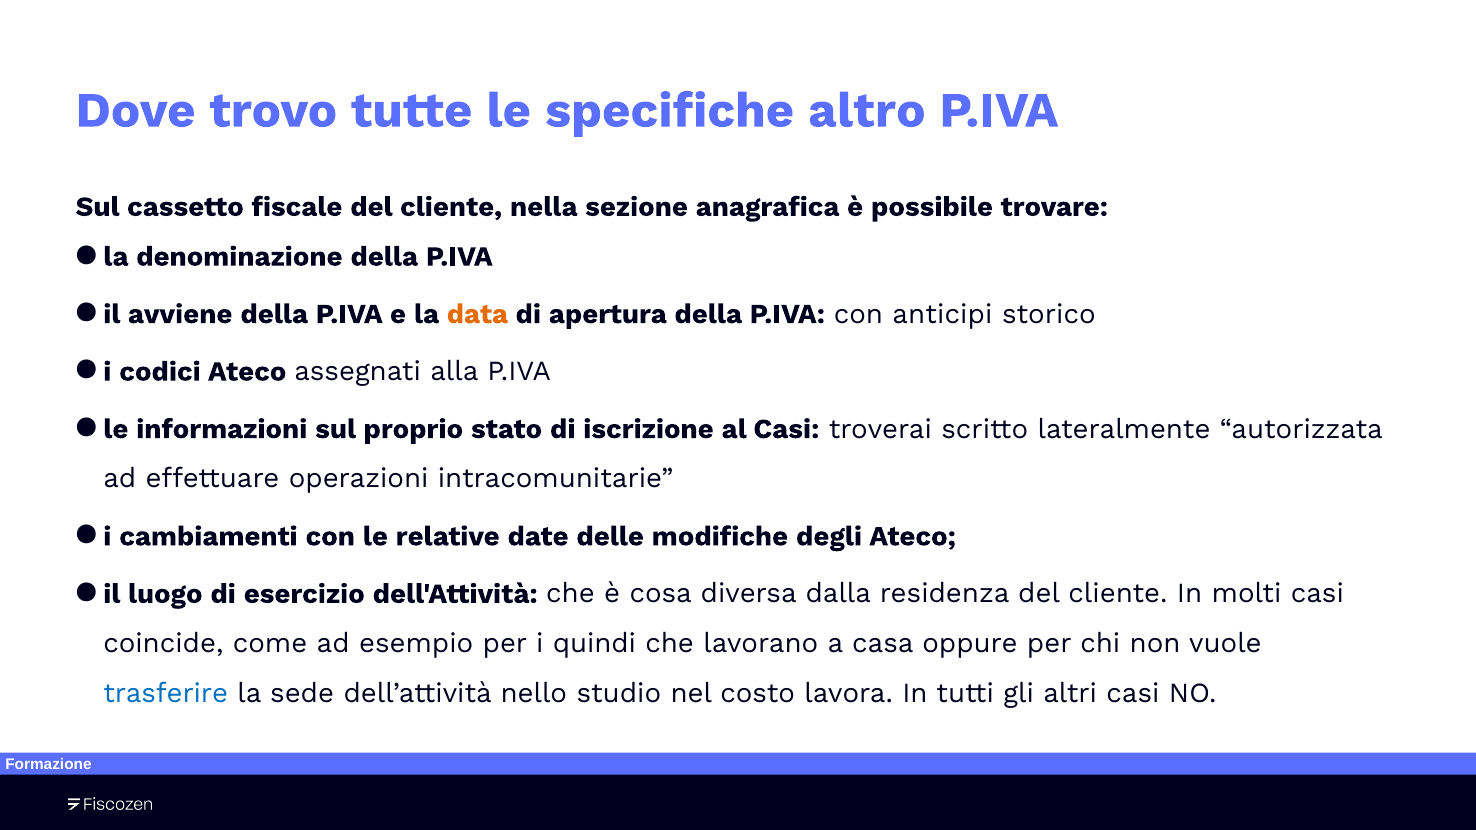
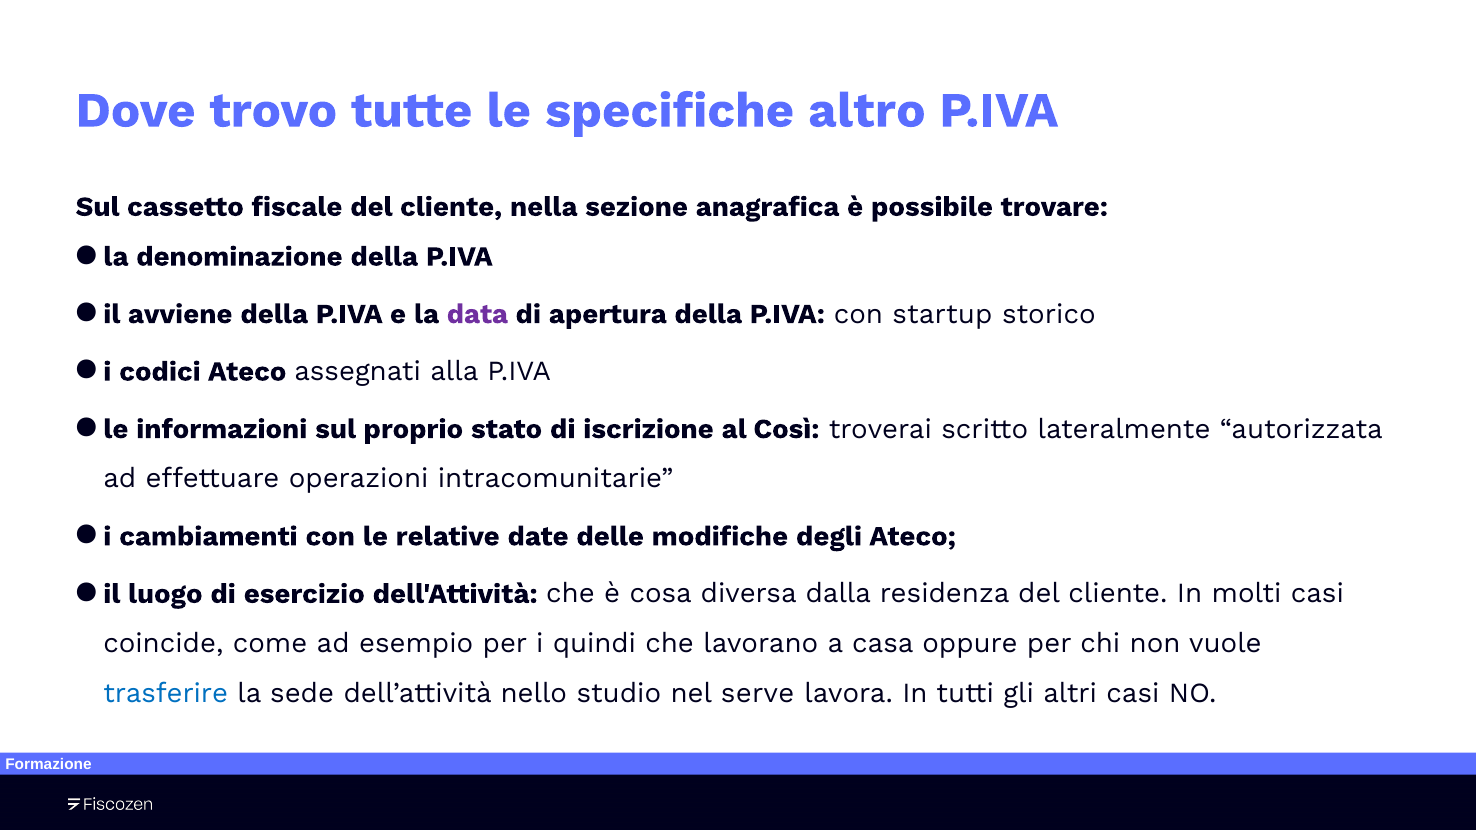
data colour: orange -> purple
anticipi: anticipi -> startup
al Casi: Casi -> Così
costo: costo -> serve
